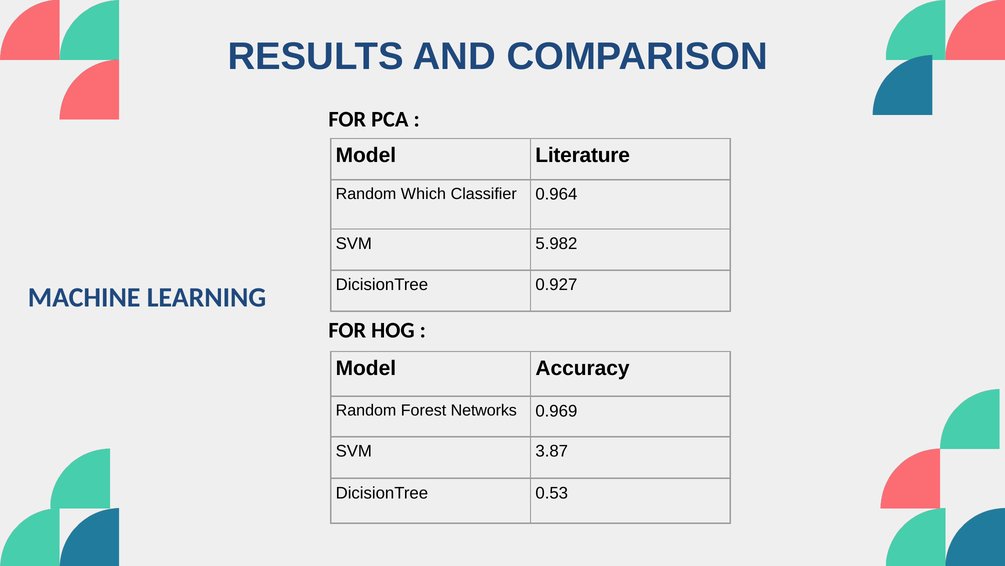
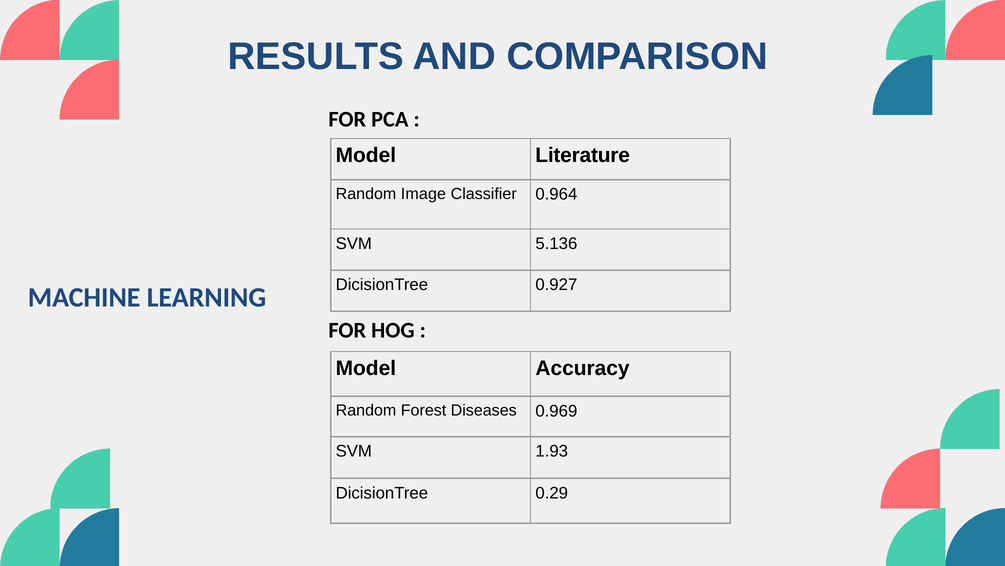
Which: Which -> Image
5.982: 5.982 -> 5.136
Networks: Networks -> Diseases
3.87: 3.87 -> 1.93
0.53: 0.53 -> 0.29
